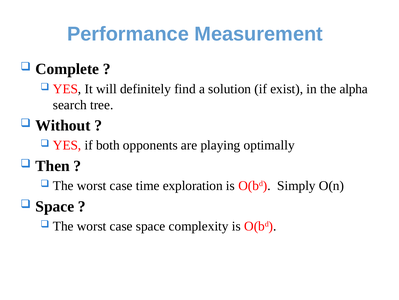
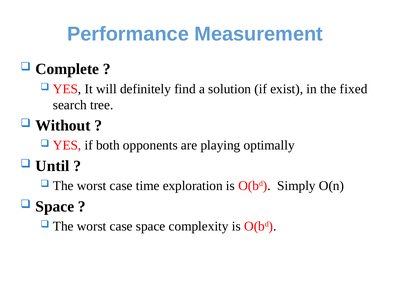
alpha: alpha -> fixed
Then: Then -> Until
